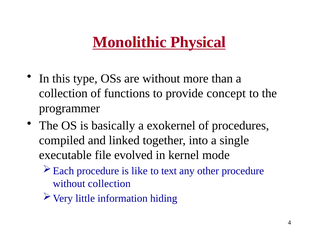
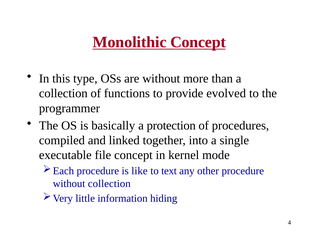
Monolithic Physical: Physical -> Concept
concept: concept -> evolved
exokernel: exokernel -> protection
file evolved: evolved -> concept
